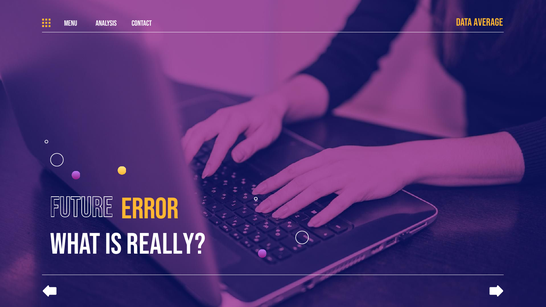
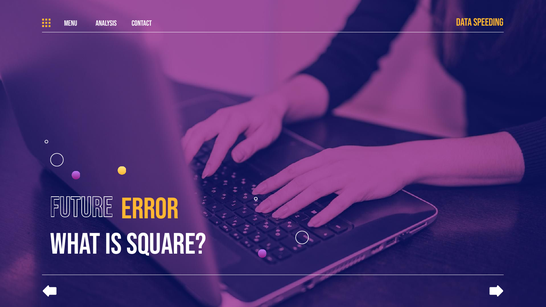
AVERAGE: AVERAGE -> SPEEDING
really: really -> square
